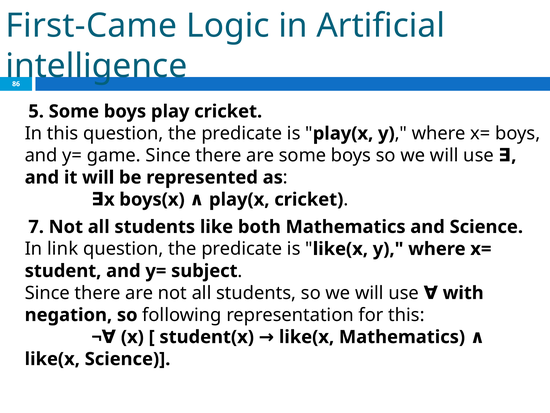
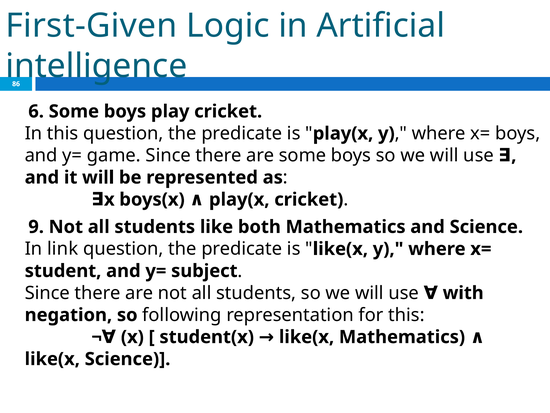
First-Came: First-Came -> First-Given
5: 5 -> 6
7: 7 -> 9
